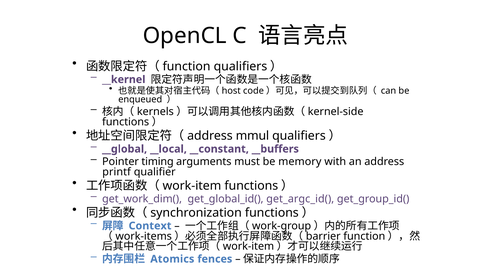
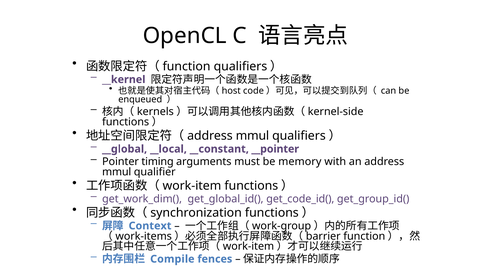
__buffers: __buffers -> __pointer
printf at (117, 172): printf -> mmul
get_argc_id(: get_argc_id( -> get_code_id(
Atomics: Atomics -> Compile
